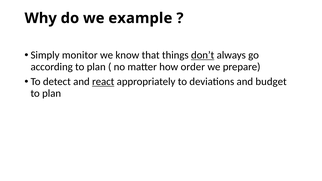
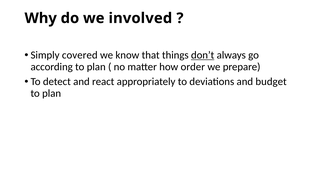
example: example -> involved
monitor: monitor -> covered
react underline: present -> none
